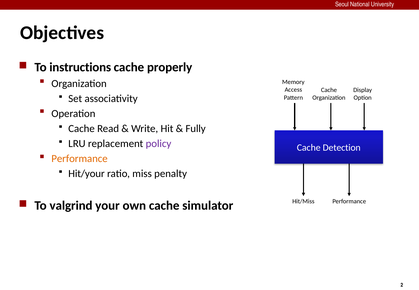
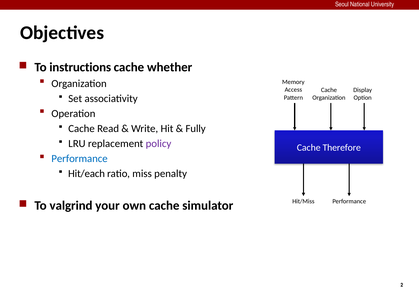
properly: properly -> whether
Detection: Detection -> Therefore
Performance at (80, 159) colour: orange -> blue
Hit/your: Hit/your -> Hit/each
